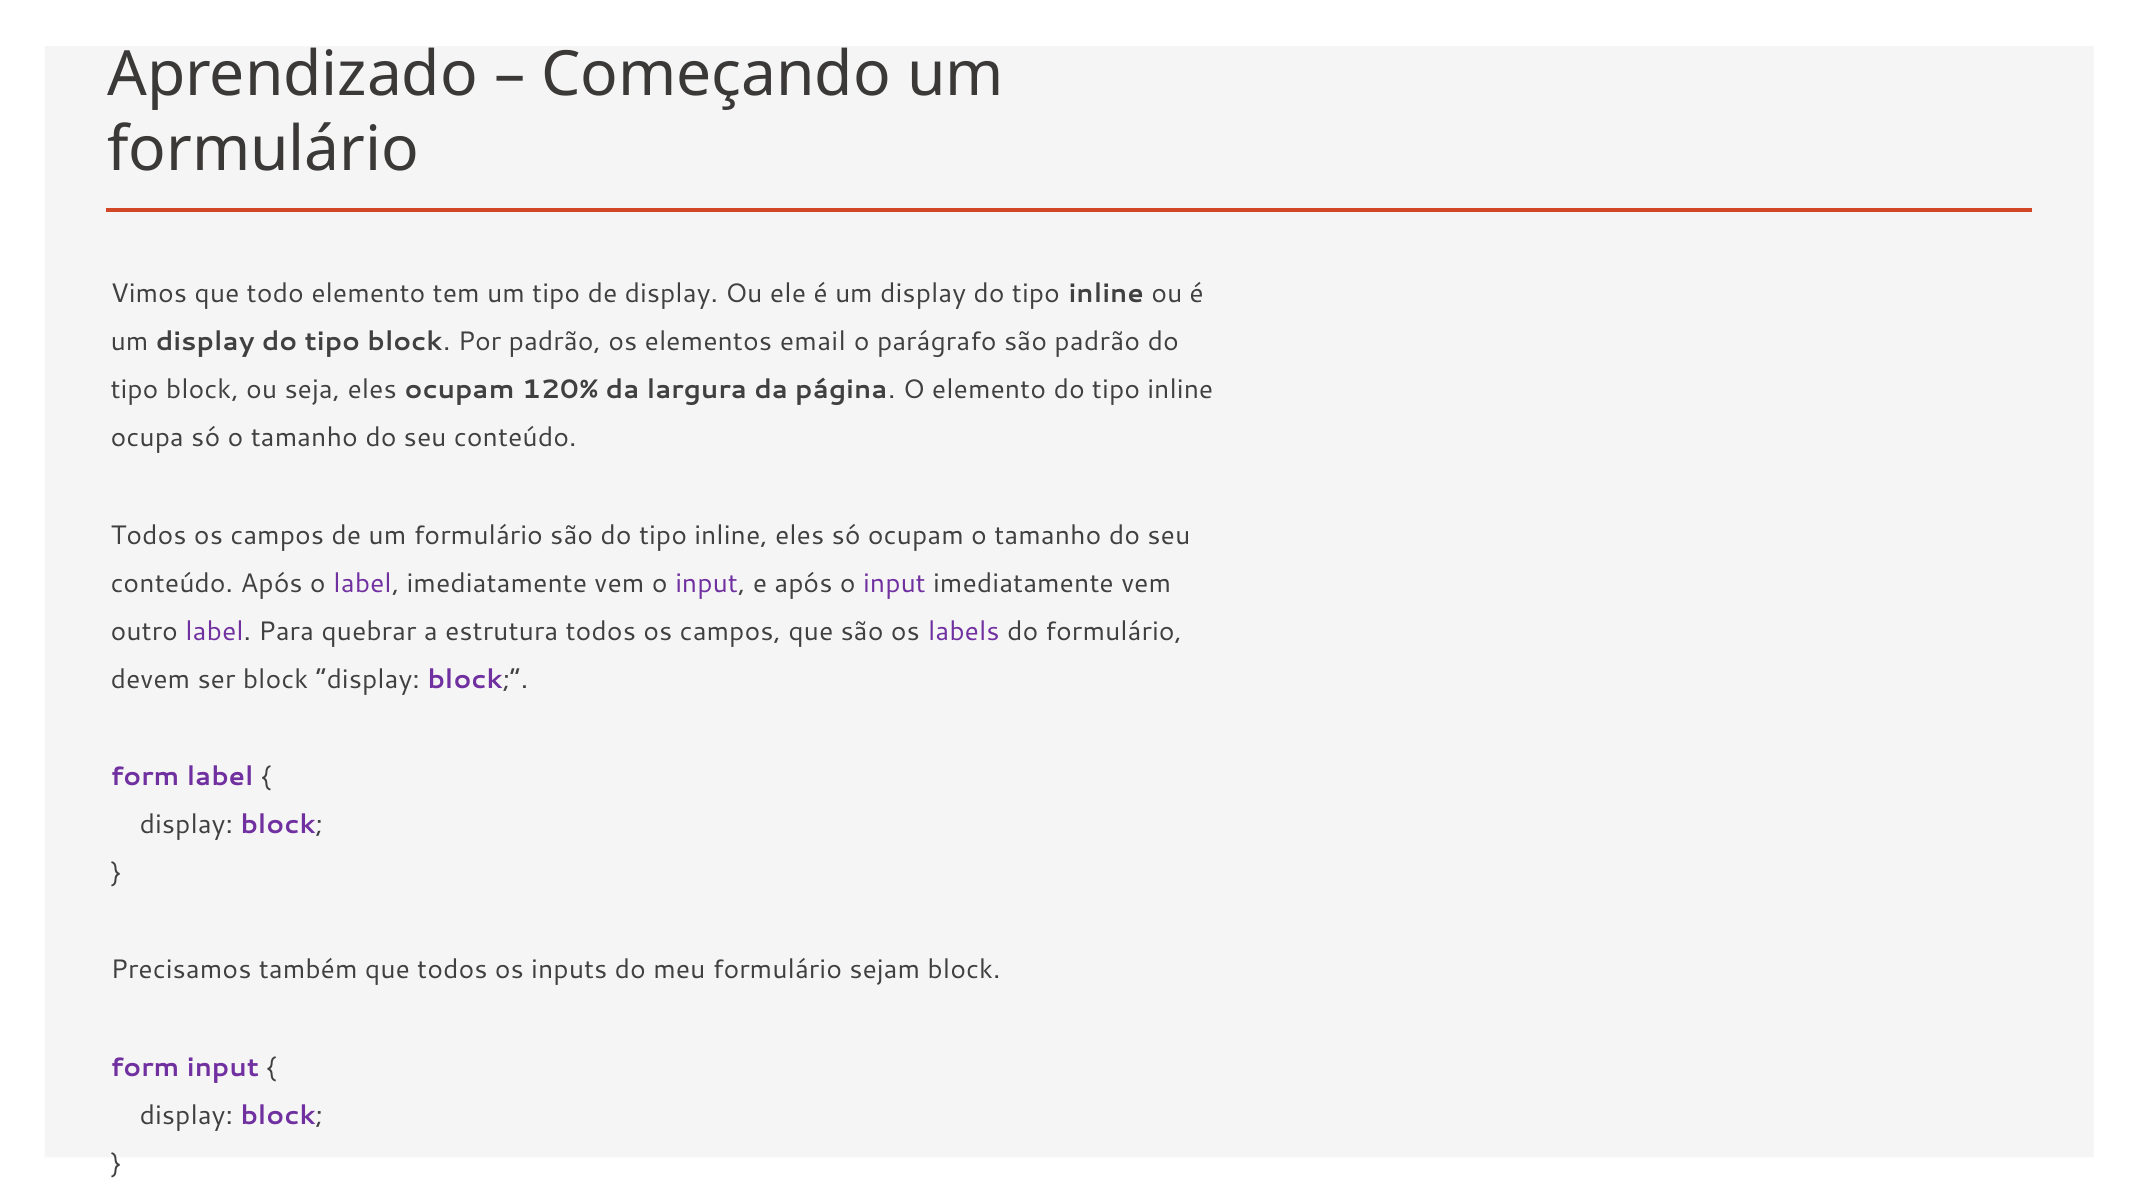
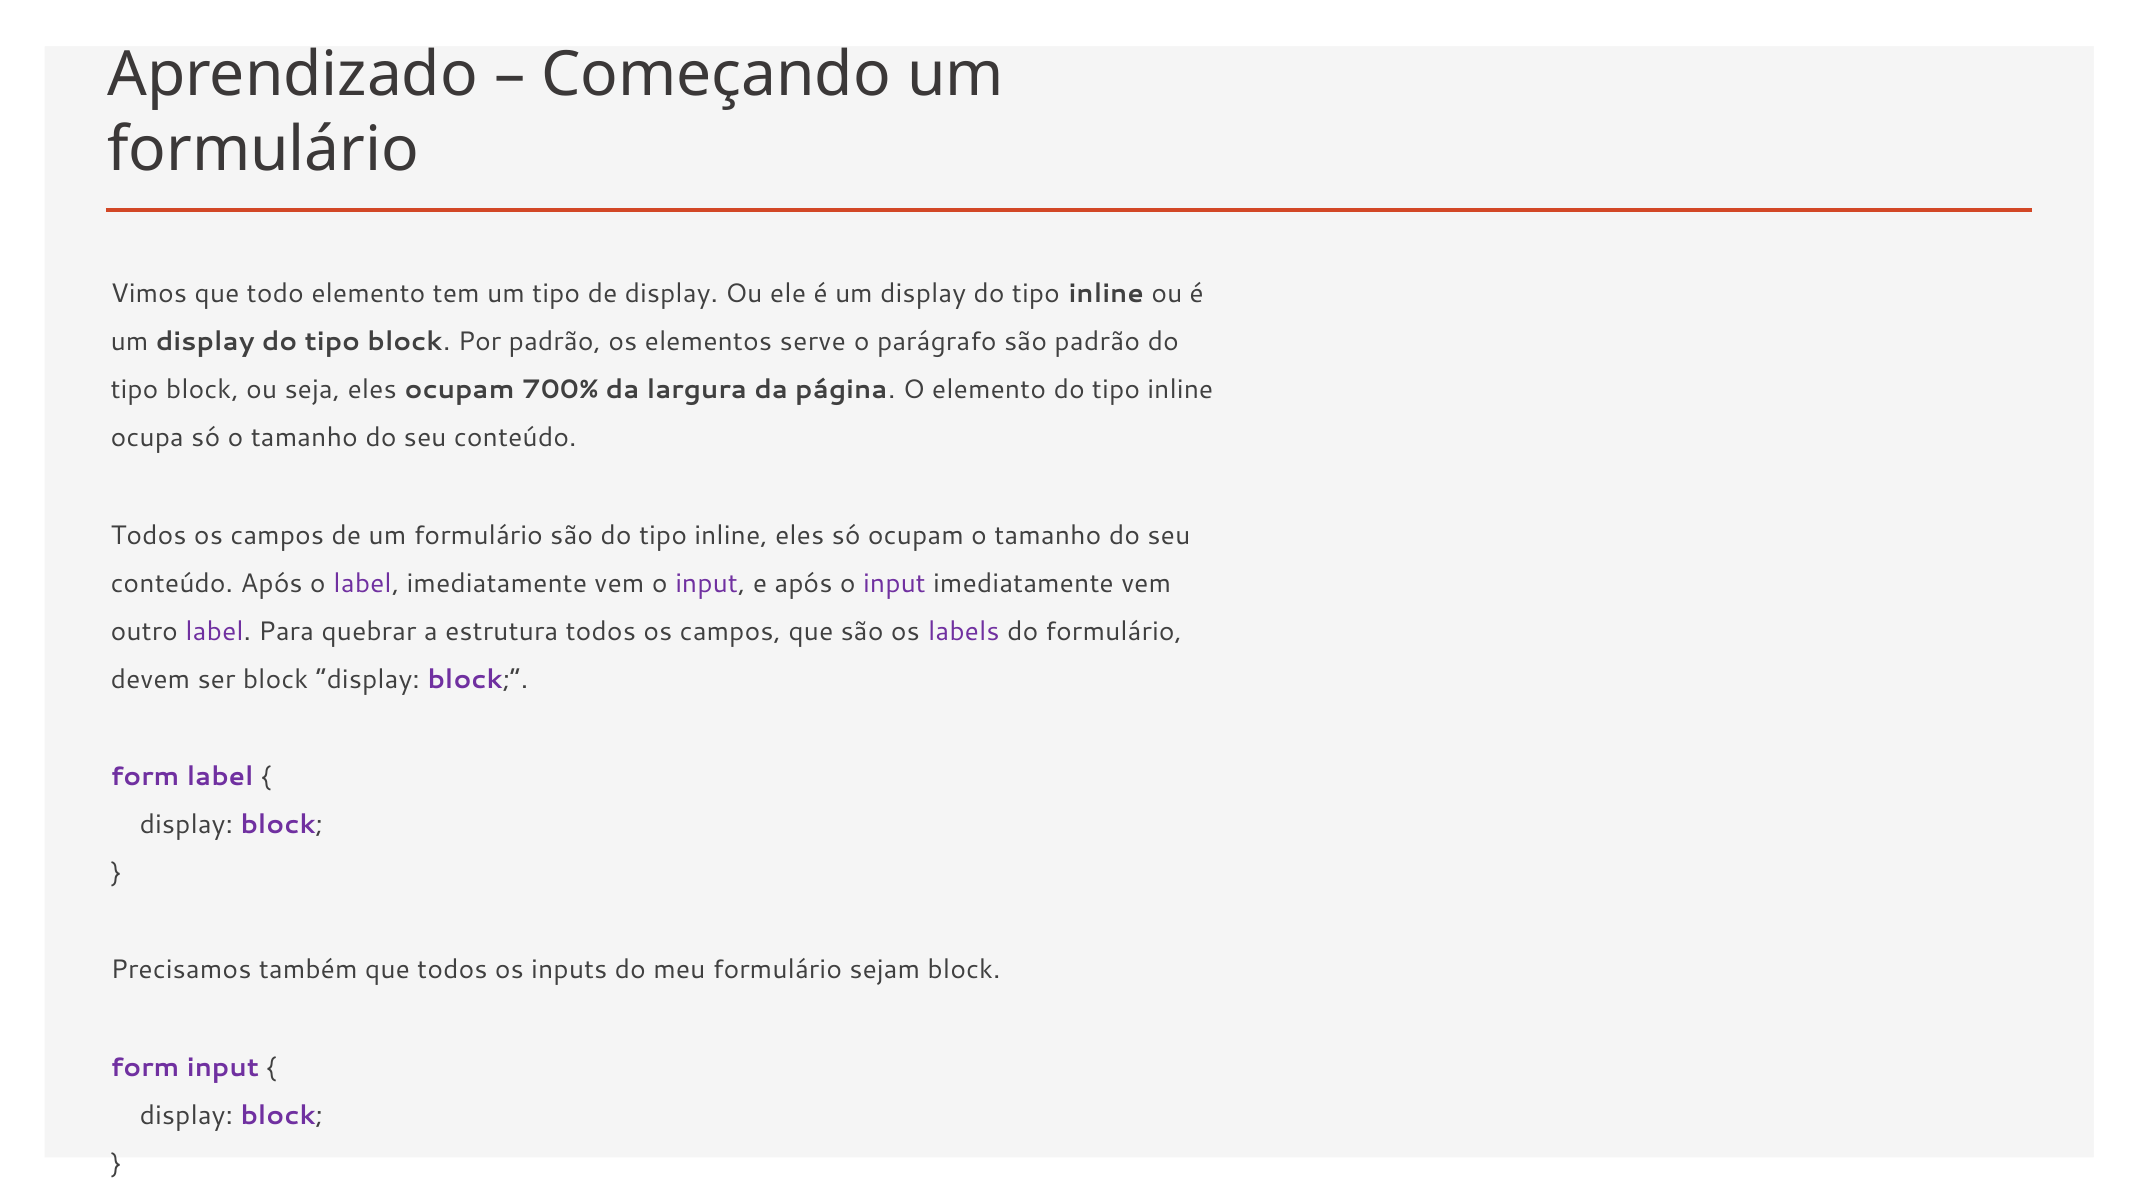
email: email -> serve
120%: 120% -> 700%
